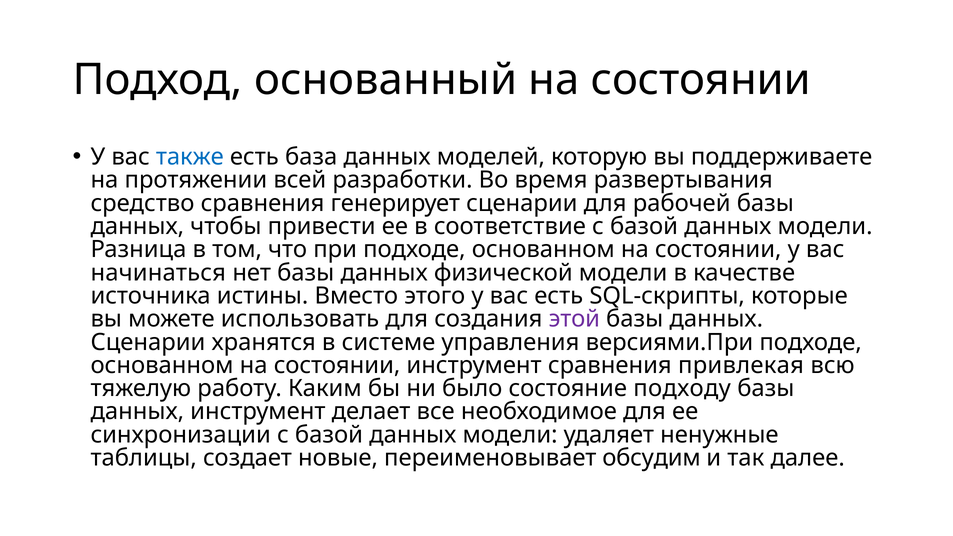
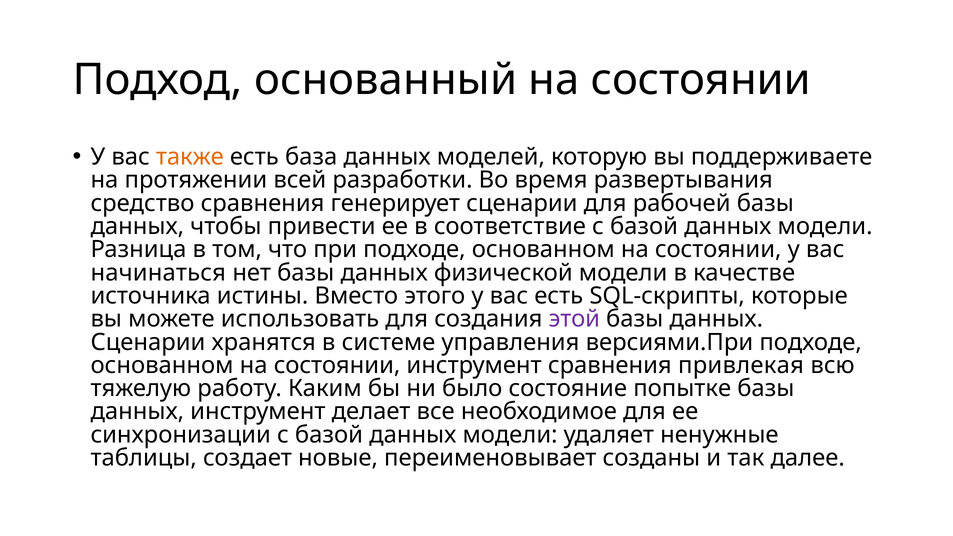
также colour: blue -> orange
подходу: подходу -> попытке
обсудим: обсудим -> созданы
